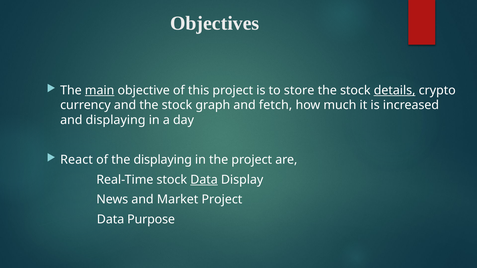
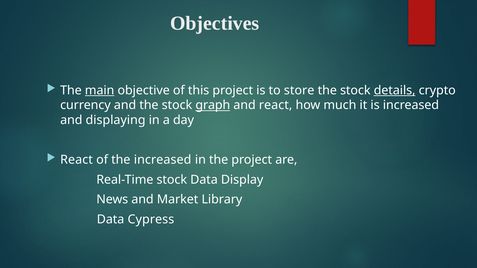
graph underline: none -> present
and fetch: fetch -> react
the displaying: displaying -> increased
Data at (204, 180) underline: present -> none
Market Project: Project -> Library
Purpose: Purpose -> Cypress
